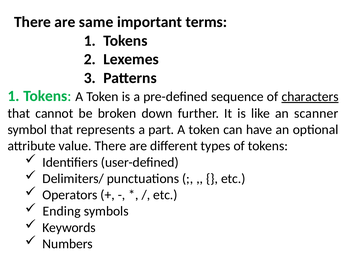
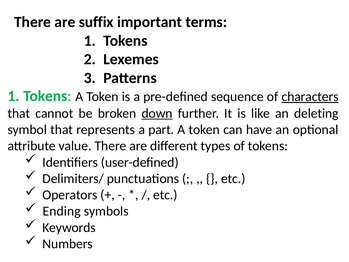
same: same -> suffix
down underline: none -> present
scanner: scanner -> deleting
